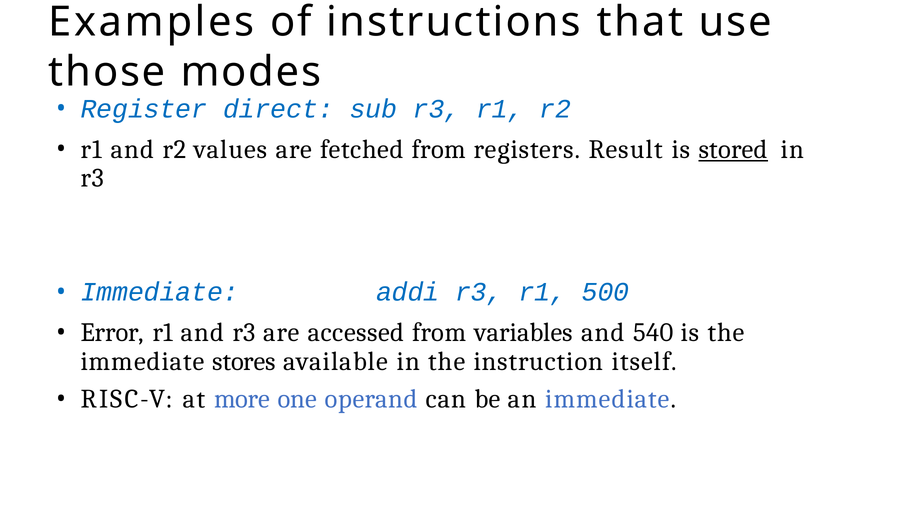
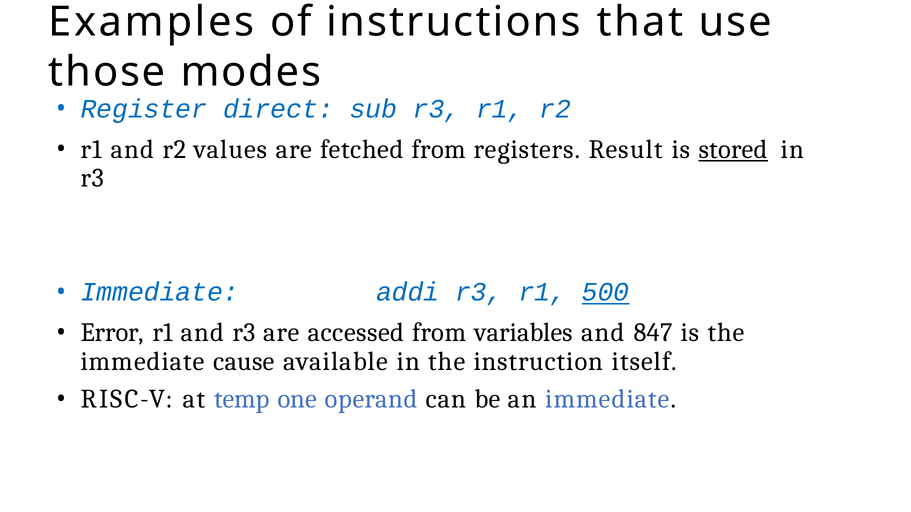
500 underline: none -> present
540: 540 -> 847
stores: stores -> cause
more: more -> temp
